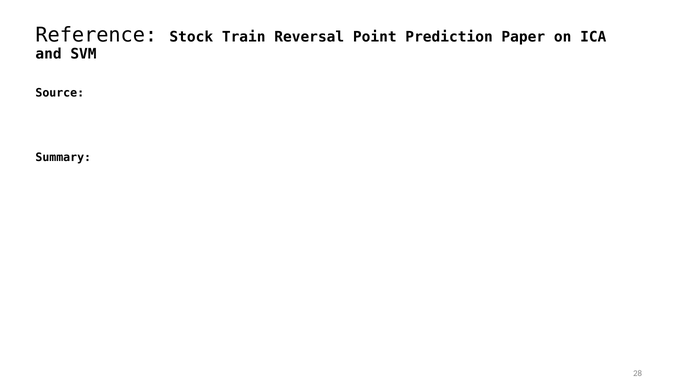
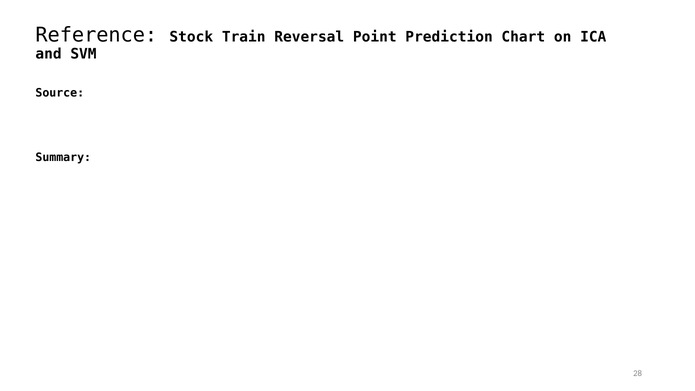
Paper: Paper -> Chart
